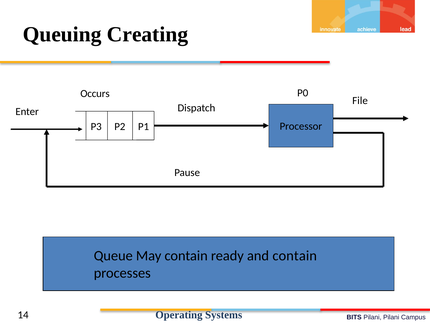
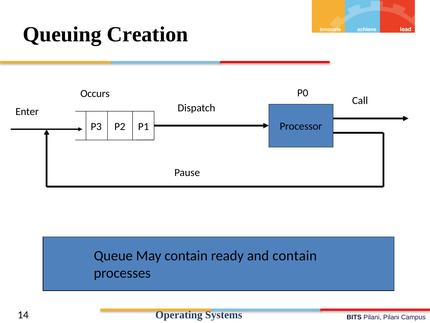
Creating: Creating -> Creation
File: File -> Call
